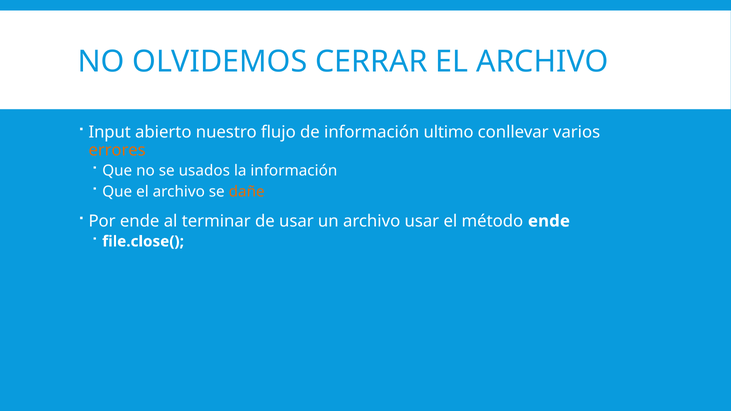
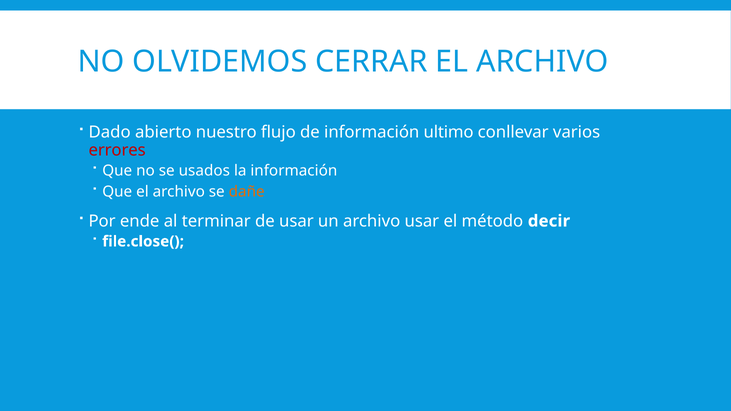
Input: Input -> Dado
errores colour: orange -> red
método ende: ende -> decir
